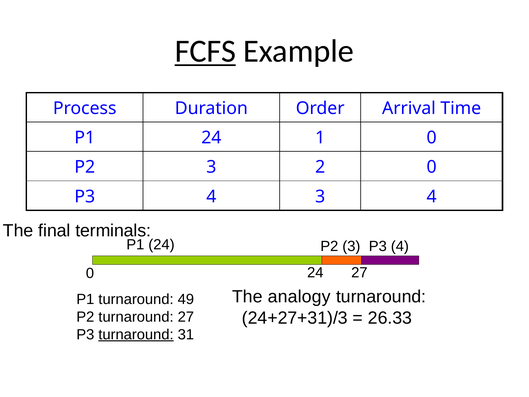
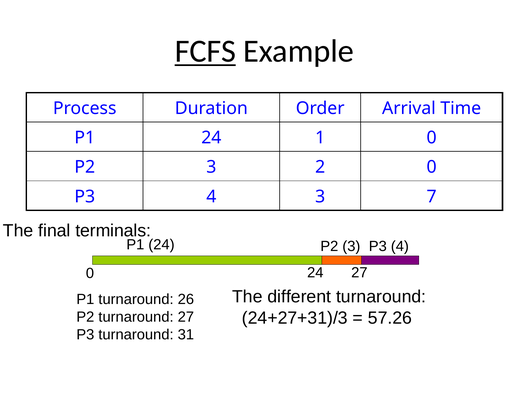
3 4: 4 -> 7
analogy: analogy -> different
49: 49 -> 26
26.33: 26.33 -> 57.26
turnaround at (136, 334) underline: present -> none
